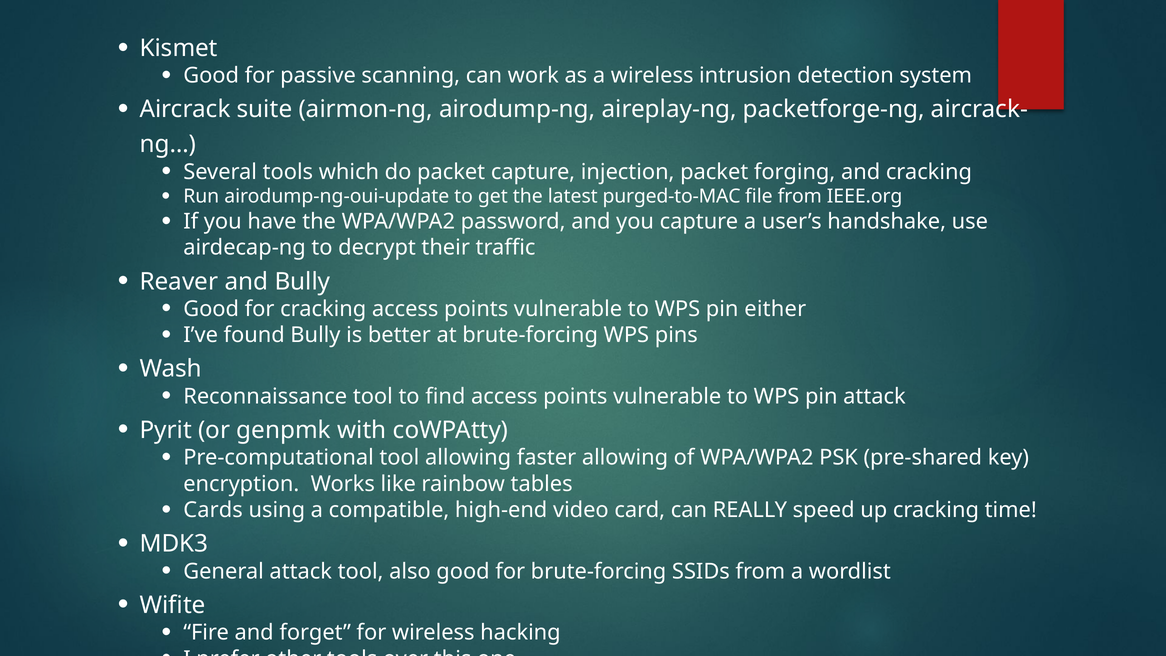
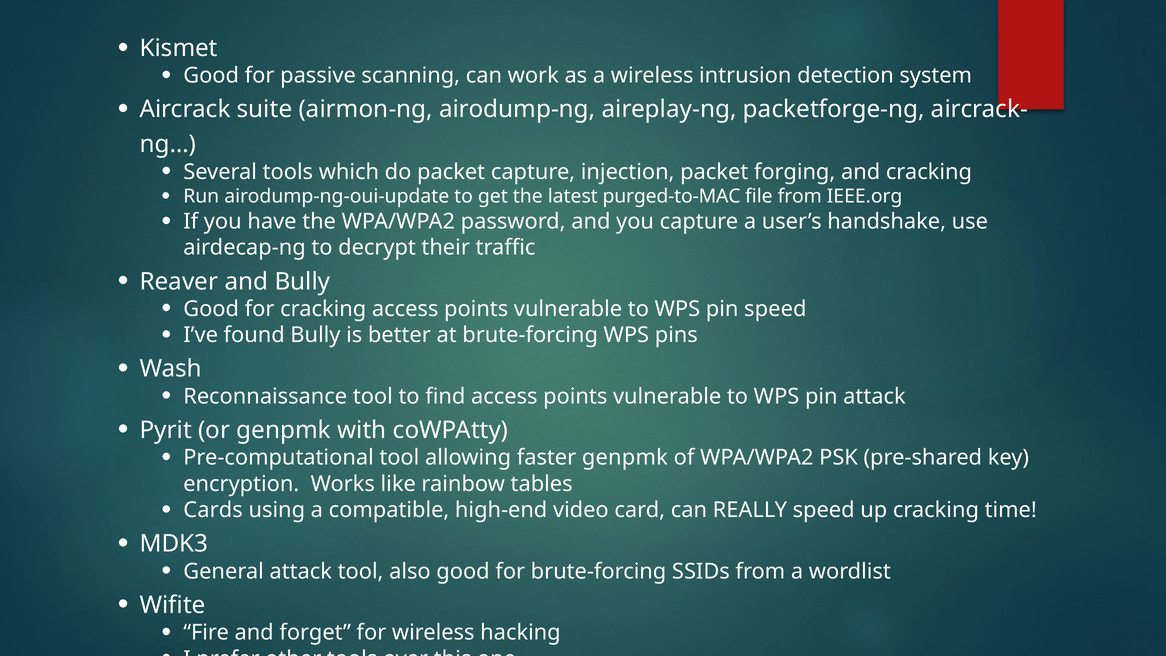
pin either: either -> speed
faster allowing: allowing -> genpmk
